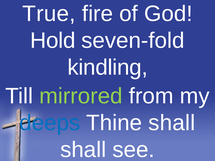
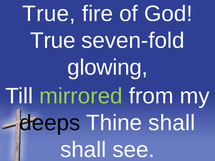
Hold at (53, 41): Hold -> True
kindling: kindling -> glowing
deeps colour: blue -> black
